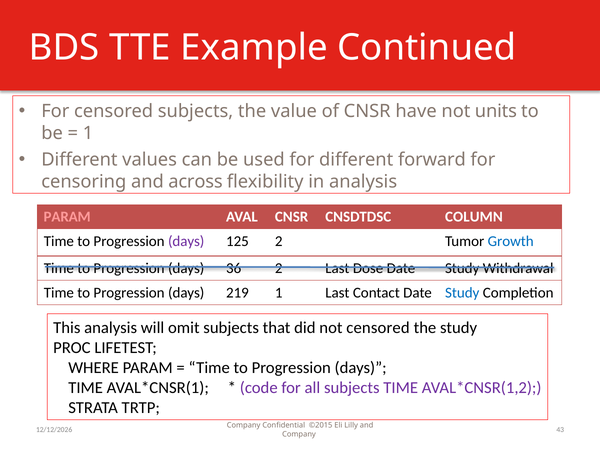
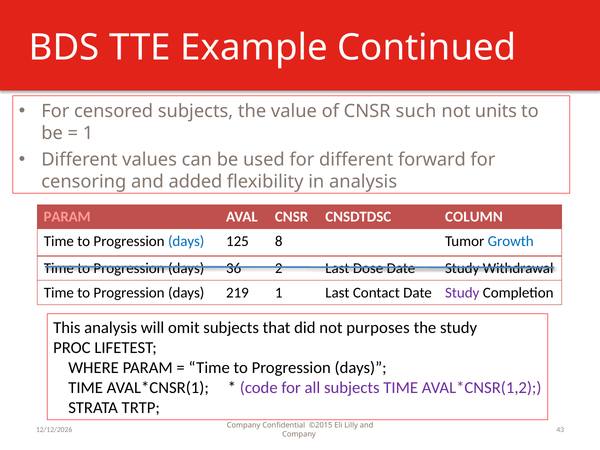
have: have -> such
across: across -> added
days at (186, 241) colour: purple -> blue
125 2: 2 -> 8
Study at (462, 293) colour: blue -> purple
not censored: censored -> purposes
